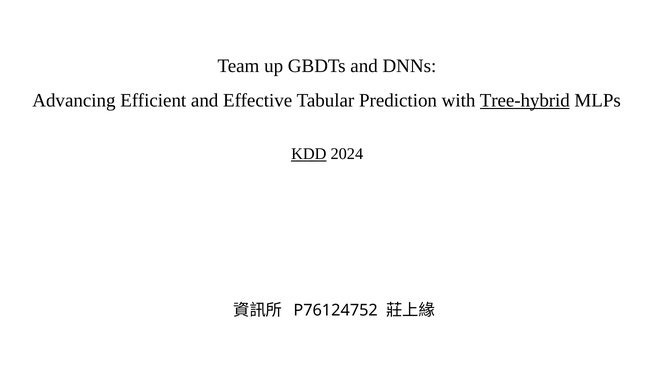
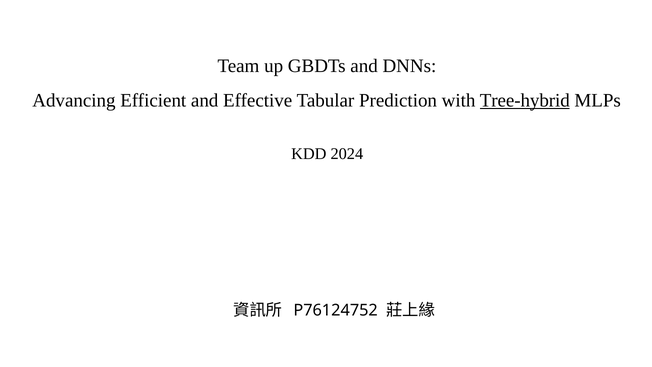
KDD underline: present -> none
